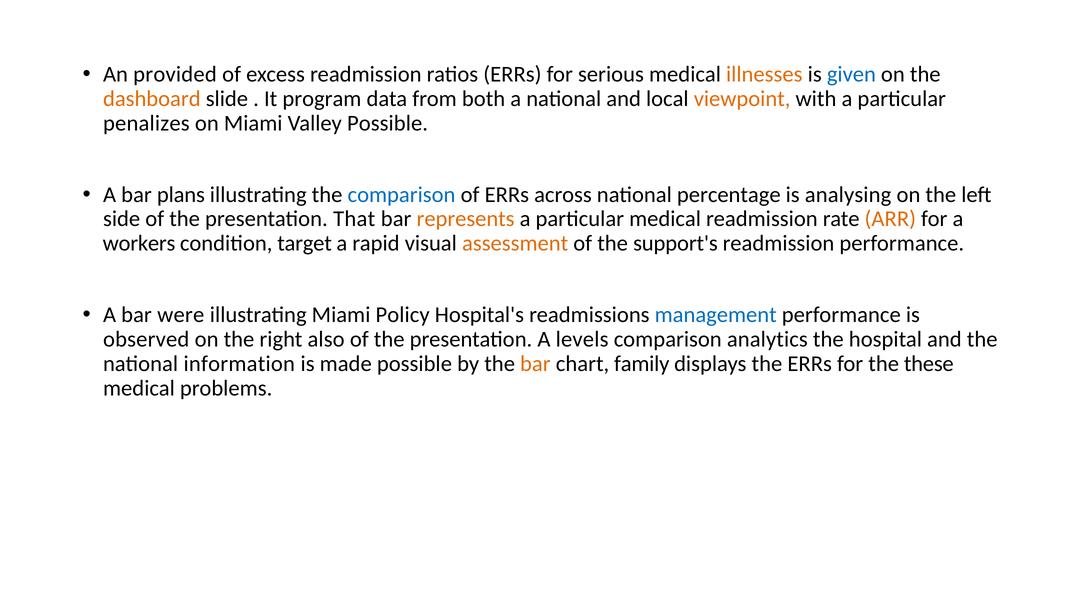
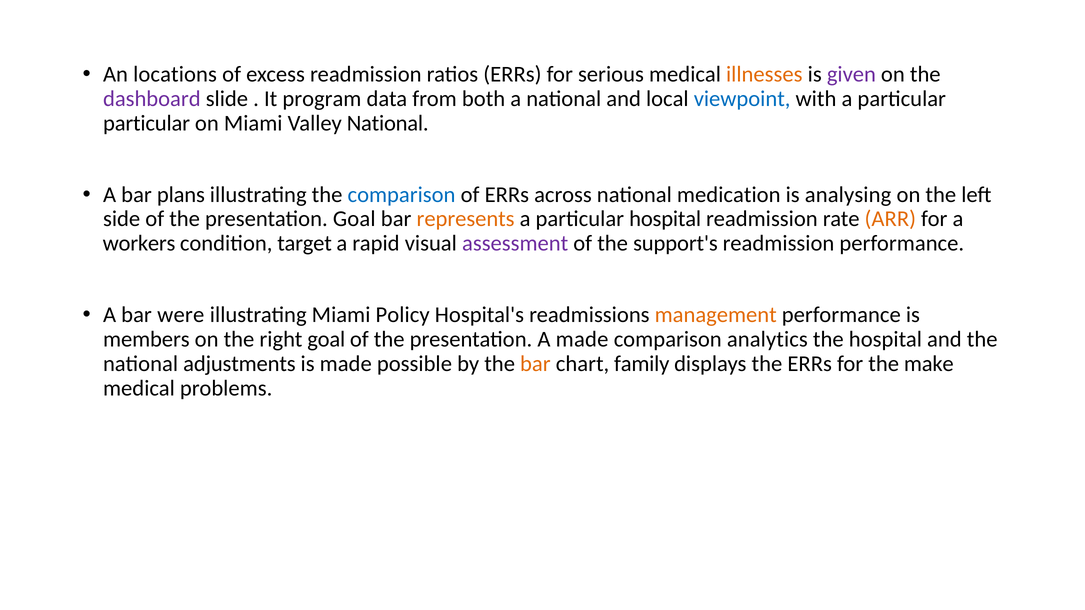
provided: provided -> locations
given colour: blue -> purple
dashboard colour: orange -> purple
viewpoint colour: orange -> blue
penalizes at (146, 123): penalizes -> particular
Valley Possible: Possible -> National
percentage: percentage -> medication
presentation That: That -> Goal
particular medical: medical -> hospital
assessment colour: orange -> purple
management colour: blue -> orange
observed: observed -> members
right also: also -> goal
A levels: levels -> made
information: information -> adjustments
these: these -> make
